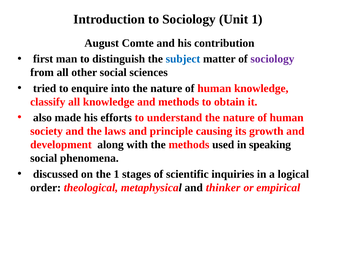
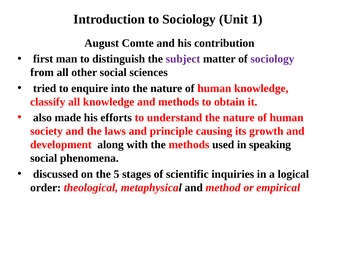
subject colour: blue -> purple
the 1: 1 -> 5
thinker: thinker -> method
